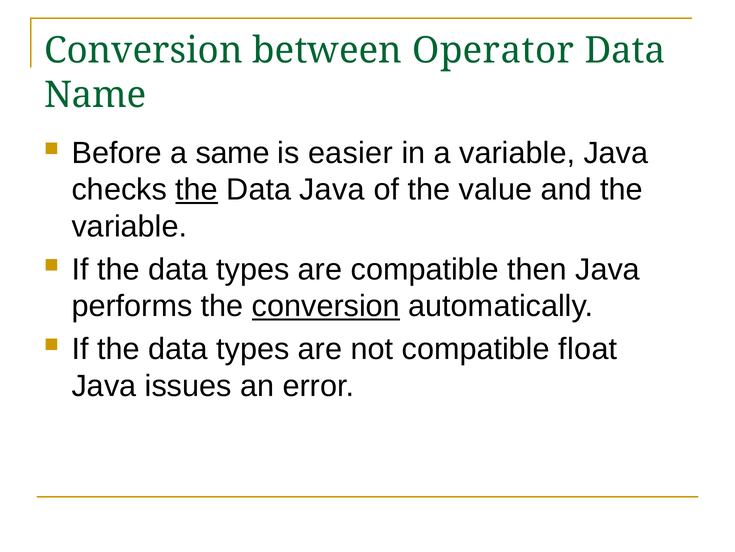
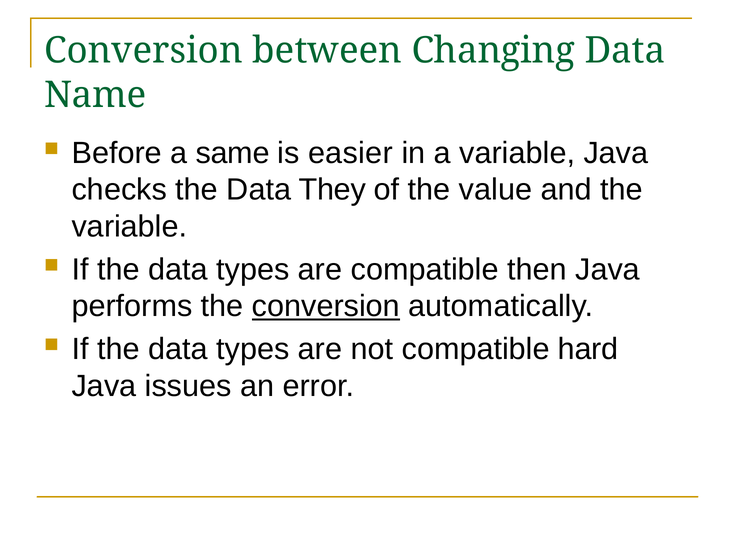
Operator: Operator -> Changing
the at (197, 190) underline: present -> none
Data Java: Java -> They
float: float -> hard
